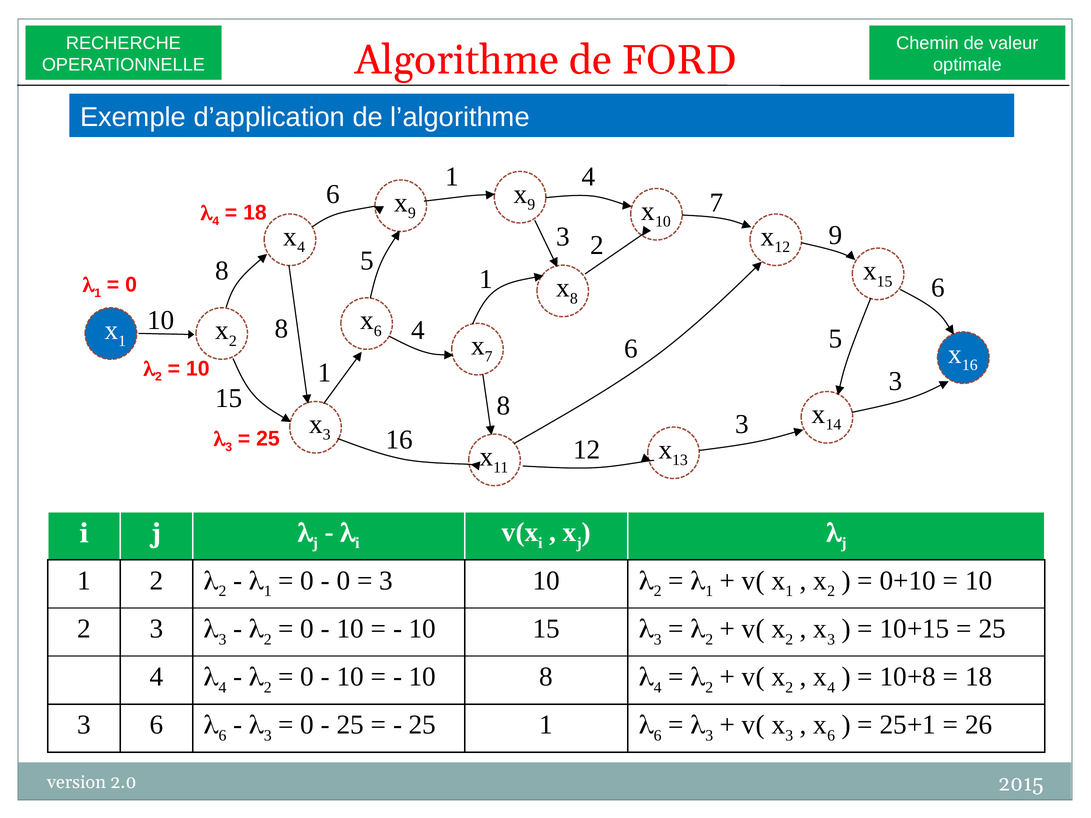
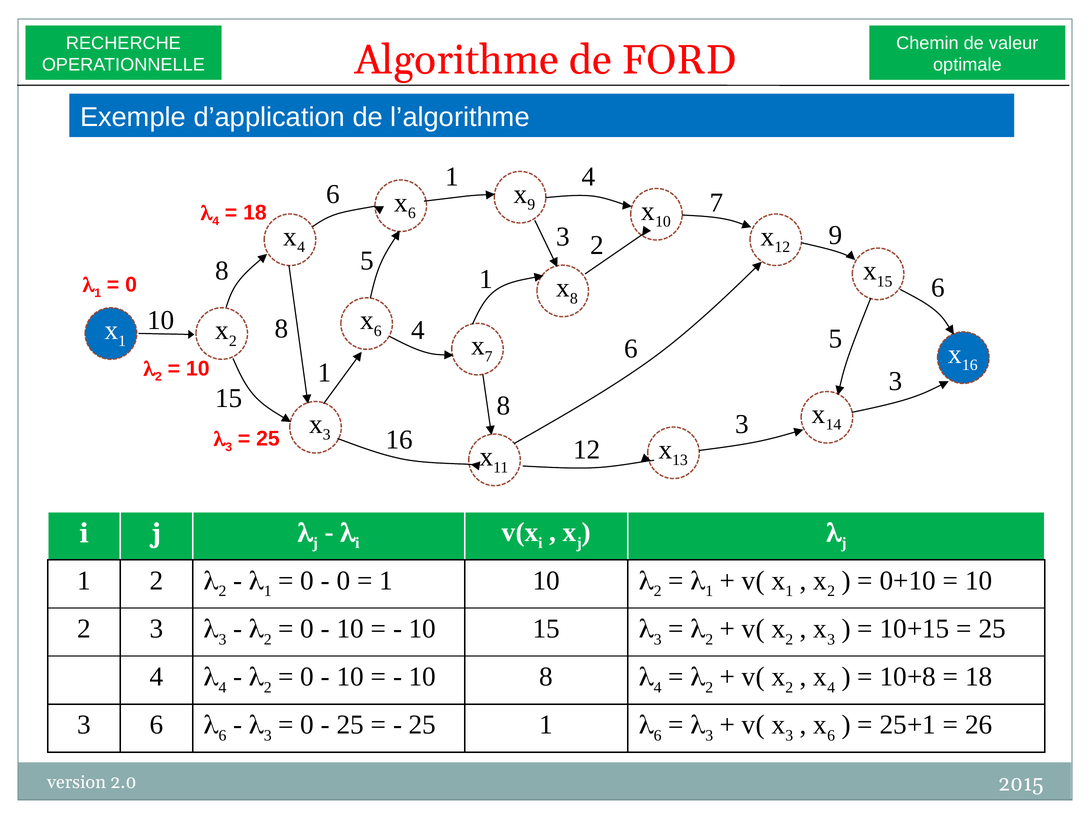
9 at (412, 213): 9 -> 6
3 at (386, 581): 3 -> 1
